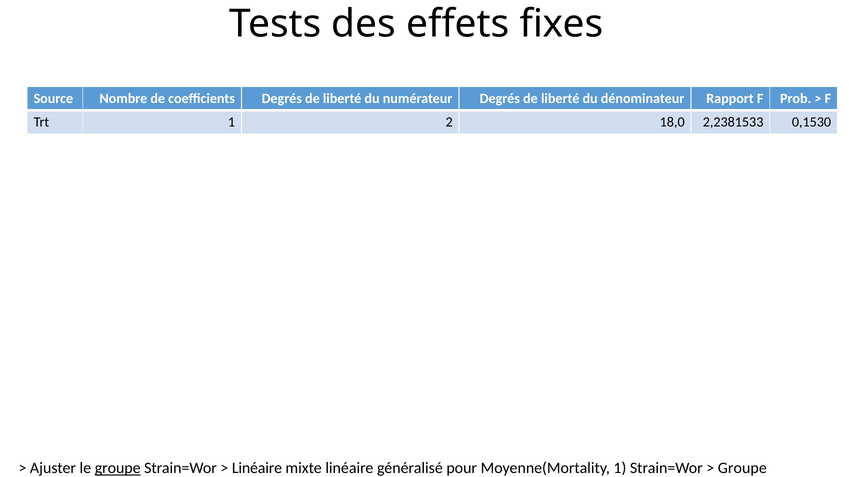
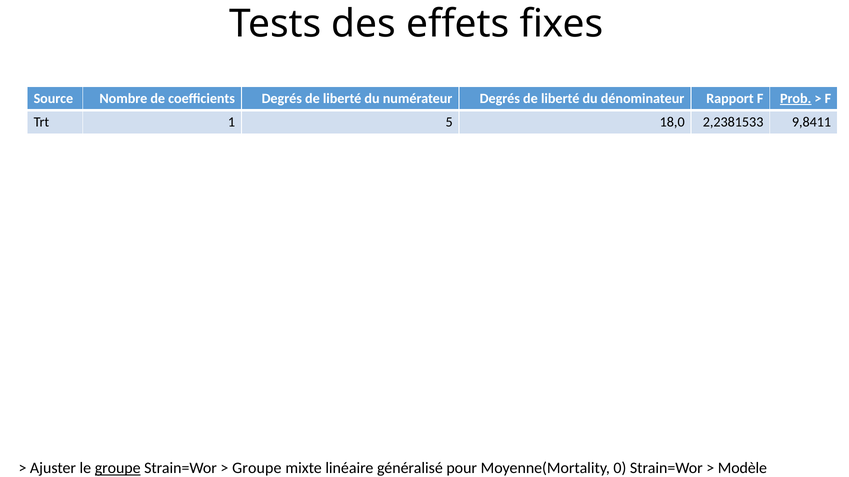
Prob underline: none -> present
2: 2 -> 5
0,1530: 0,1530 -> 9,8411
Linéaire at (257, 469): Linéaire -> Groupe
Moyenne(Mortality 1: 1 -> 0
Groupe at (742, 469): Groupe -> Modèle
